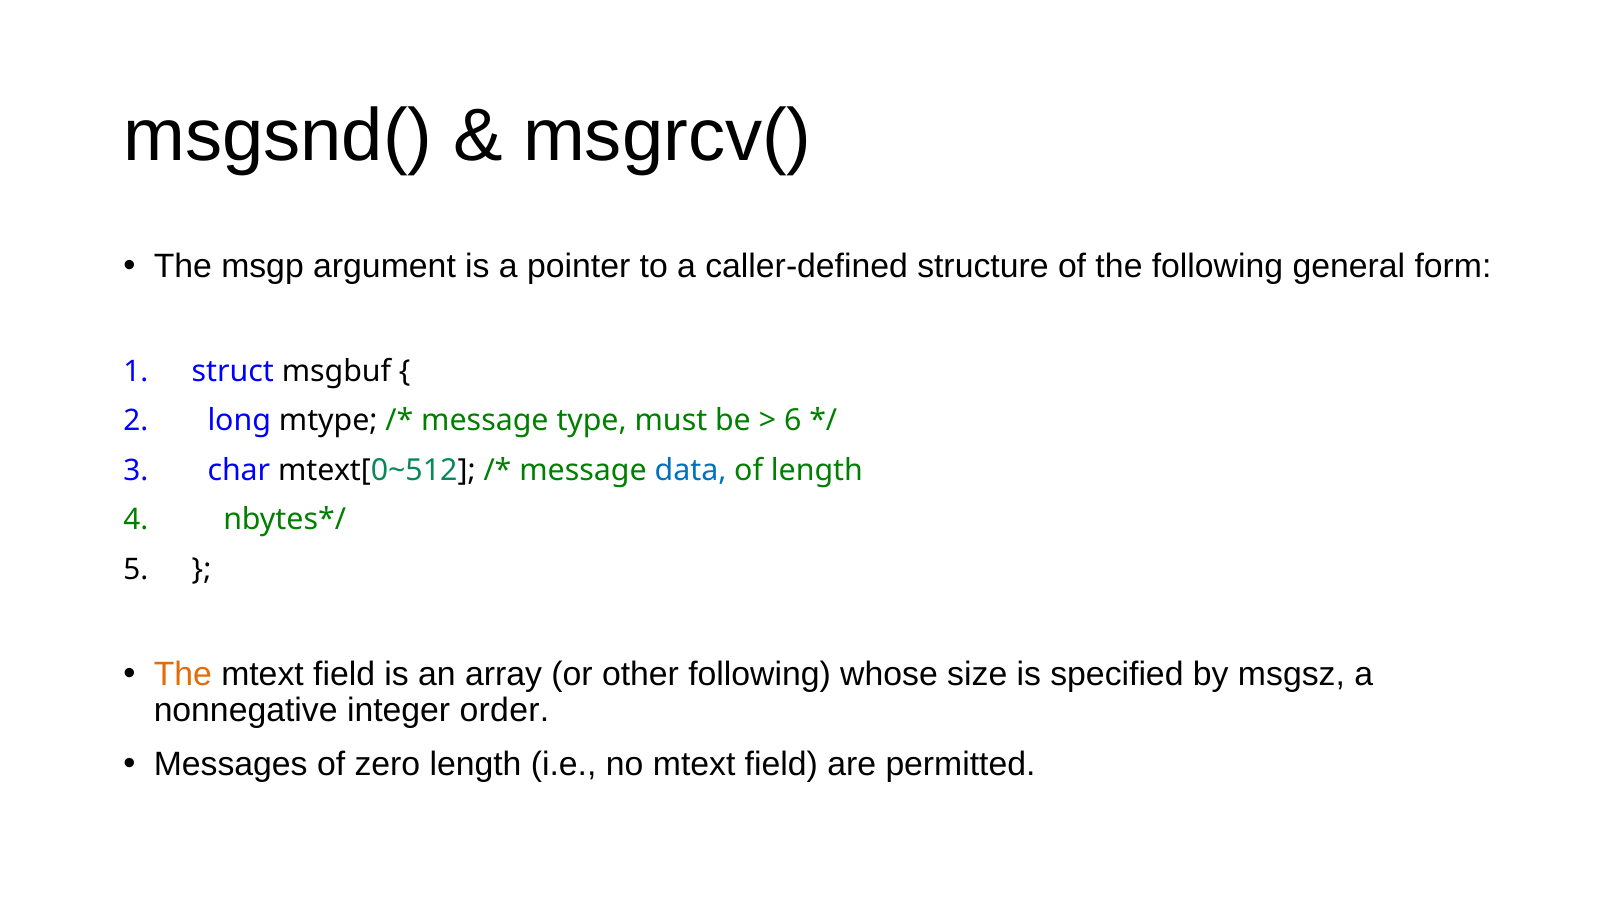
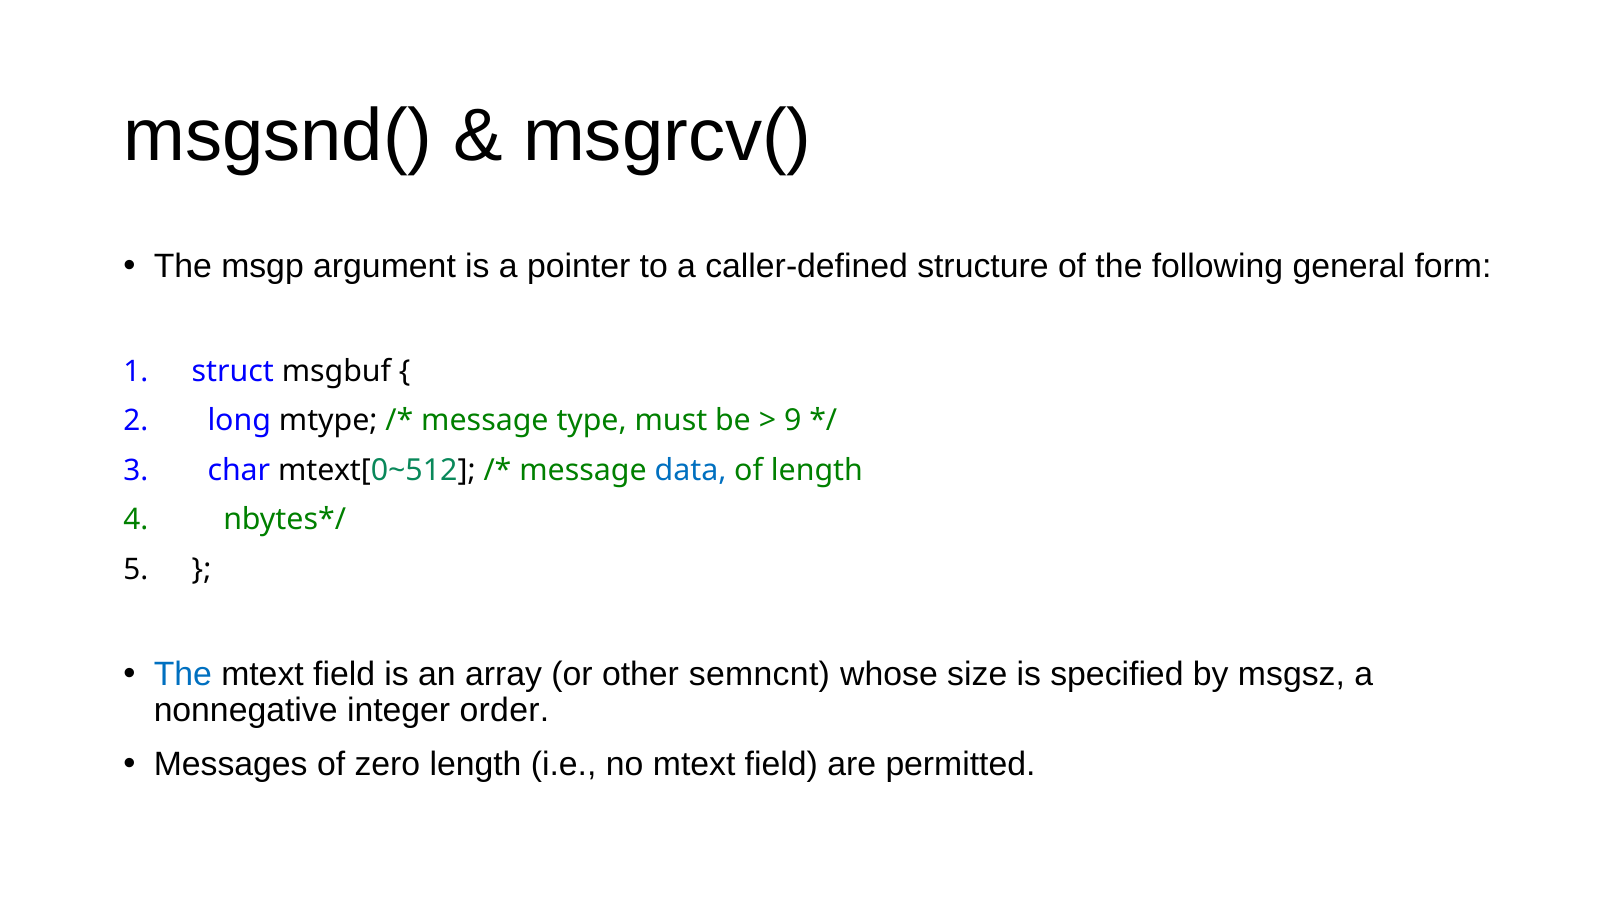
6: 6 -> 9
The at (183, 675) colour: orange -> blue
other following: following -> semncnt
